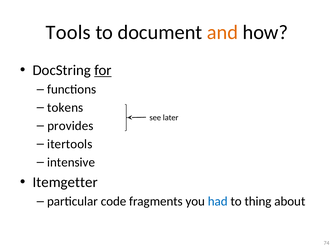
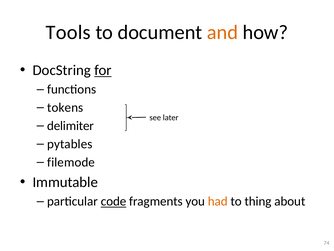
provides: provides -> delimiter
itertools: itertools -> pytables
intensive: intensive -> filemode
Itemgetter: Itemgetter -> Immutable
code underline: none -> present
had colour: blue -> orange
